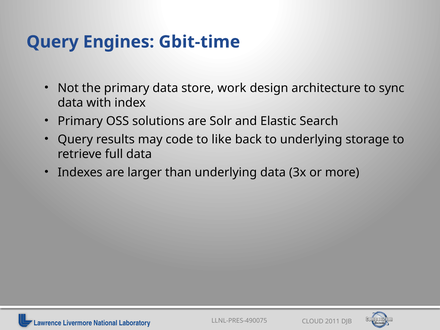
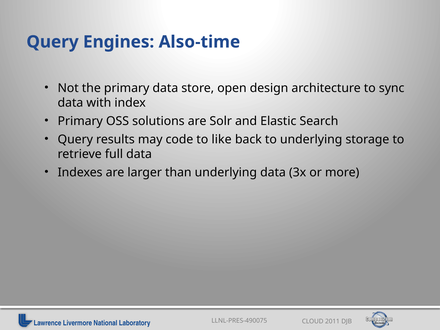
Gbit-time: Gbit-time -> Also-time
work: work -> open
